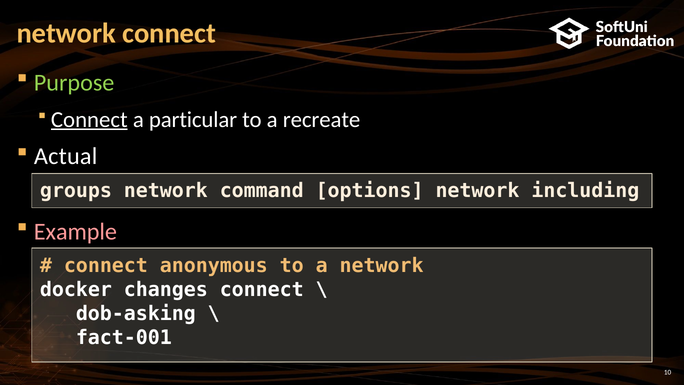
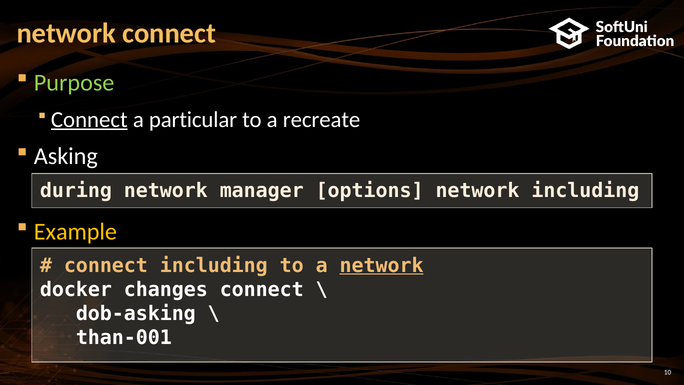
Actual: Actual -> Asking
groups: groups -> during
command: command -> manager
Example colour: pink -> yellow
connect anonymous: anonymous -> including
network at (382, 265) underline: none -> present
fact-001: fact-001 -> than-001
